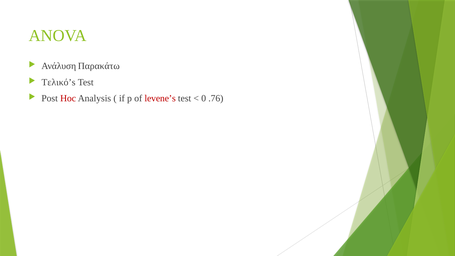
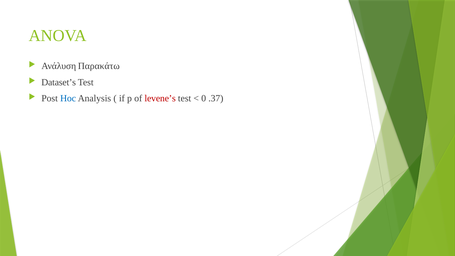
Τελικό’s: Τελικό’s -> Dataset’s
Hoc colour: red -> blue
.76: .76 -> .37
